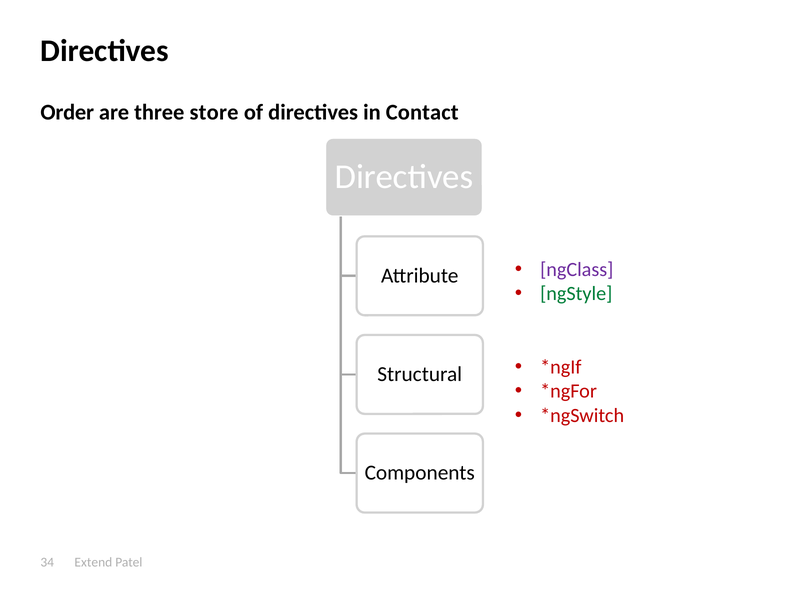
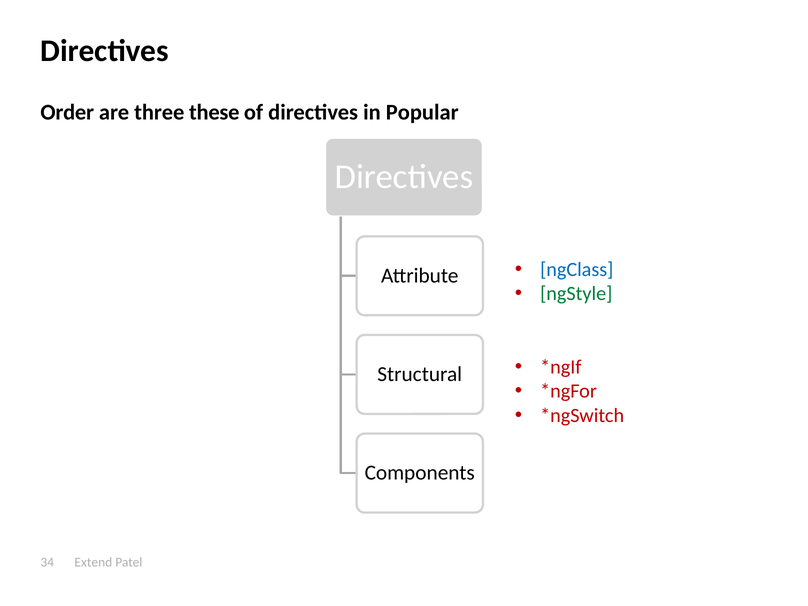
store: store -> these
Contact: Contact -> Popular
ngClass colour: purple -> blue
